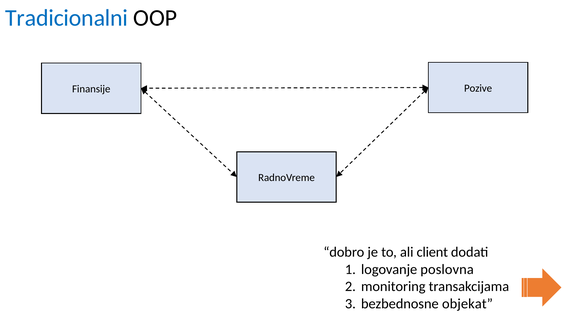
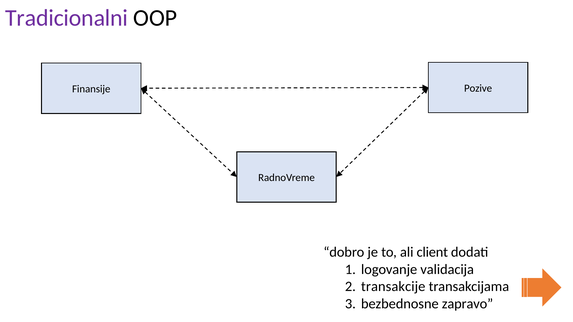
Tradicionalni colour: blue -> purple
poslovna: poslovna -> validacija
monitoring: monitoring -> transakcije
objekat: objekat -> zapravo
